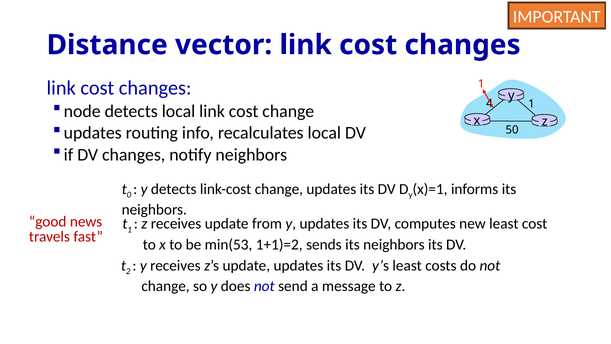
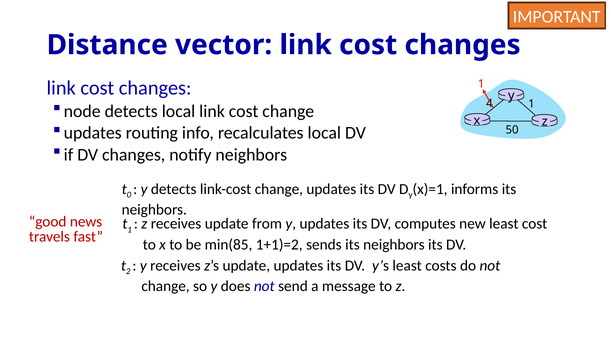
min(53: min(53 -> min(85
